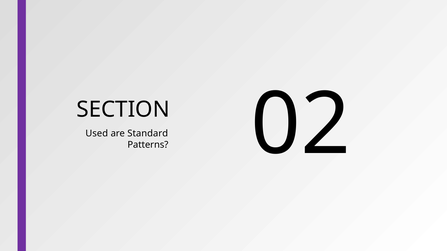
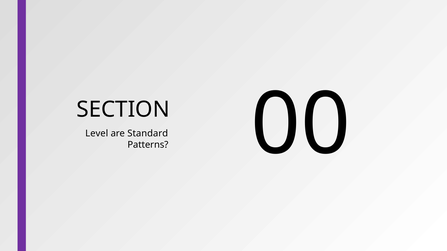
Used: Used -> Level
02: 02 -> 00
